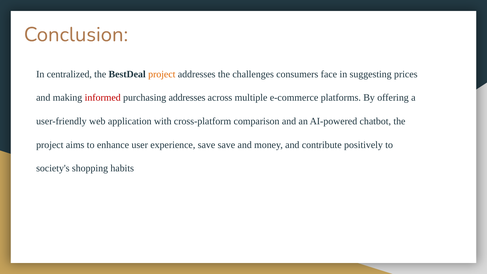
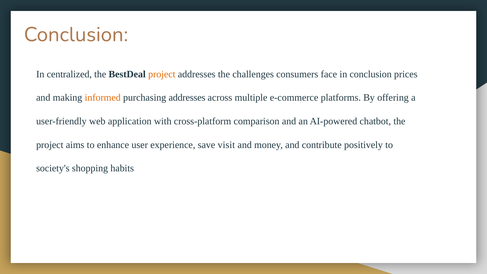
in suggesting: suggesting -> conclusion
informed colour: red -> orange
save save: save -> visit
